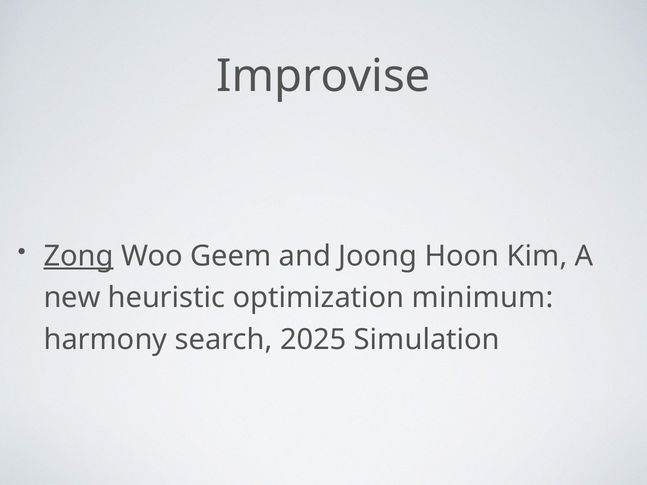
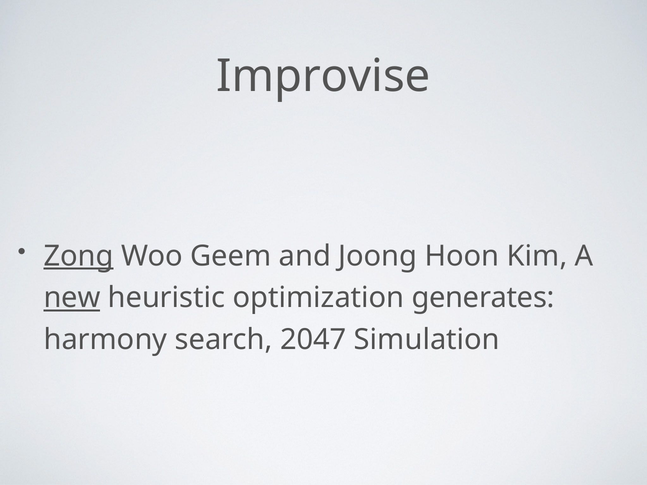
new underline: none -> present
minimum: minimum -> generates
2025: 2025 -> 2047
